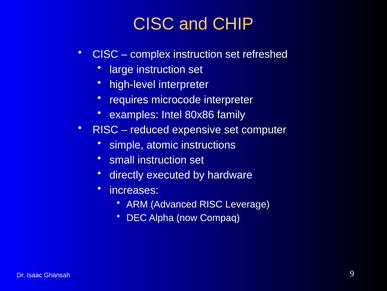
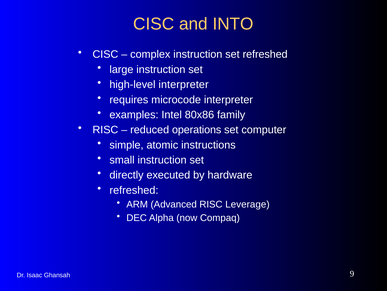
CHIP: CHIP -> INTO
expensive: expensive -> operations
increases at (134, 190): increases -> refreshed
